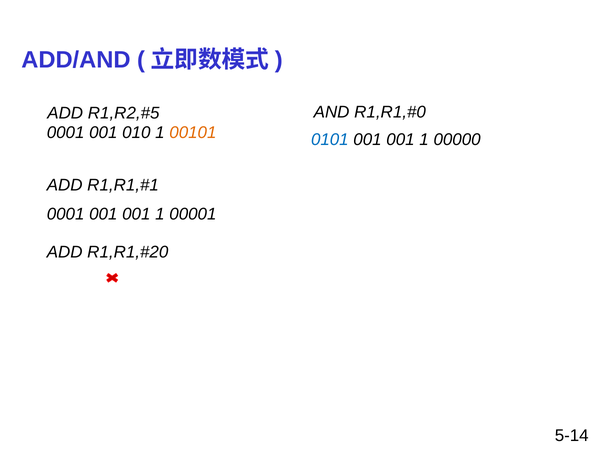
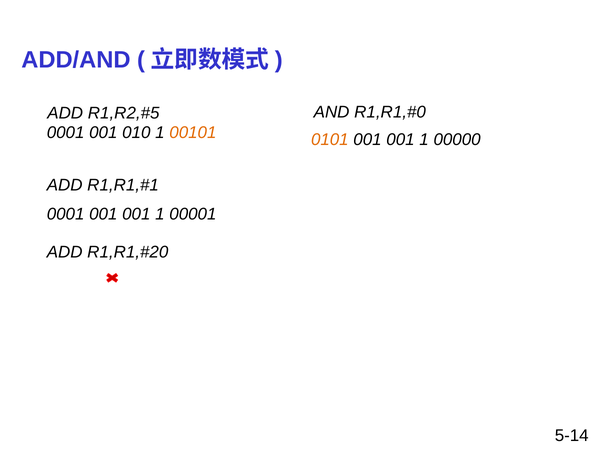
0101 colour: blue -> orange
